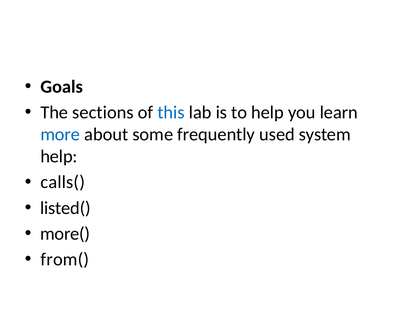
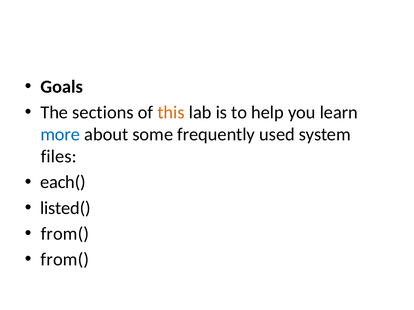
this colour: blue -> orange
help at (59, 157): help -> files
calls(: calls( -> each(
more( at (65, 234): more( -> from(
